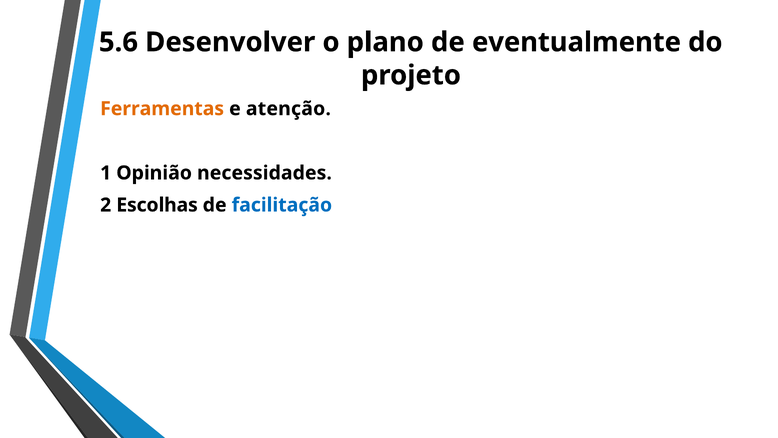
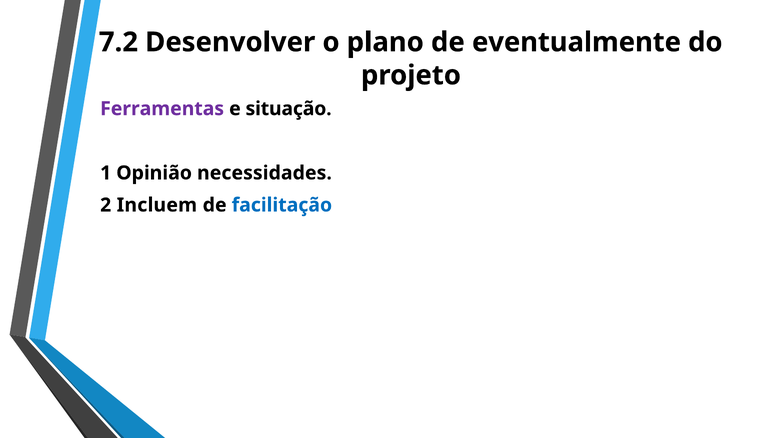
5.6: 5.6 -> 7.2
Ferramentas colour: orange -> purple
atenção: atenção -> situação
Escolhas: Escolhas -> Incluem
